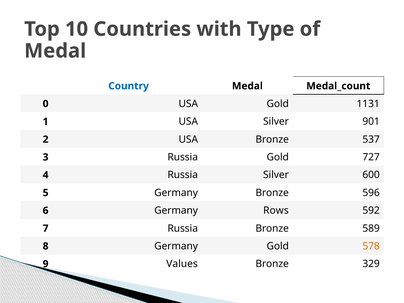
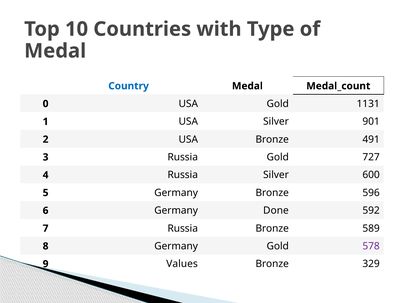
537: 537 -> 491
Rows: Rows -> Done
578 colour: orange -> purple
